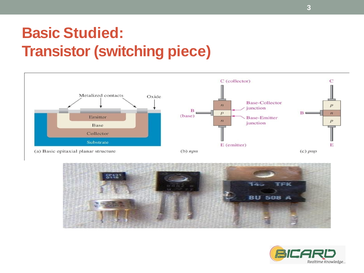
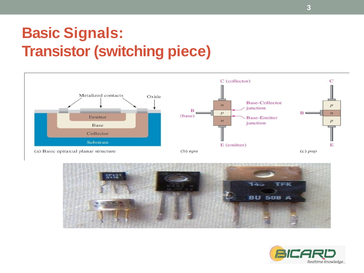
Studied: Studied -> Signals
